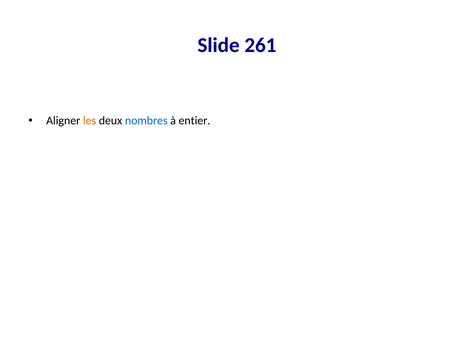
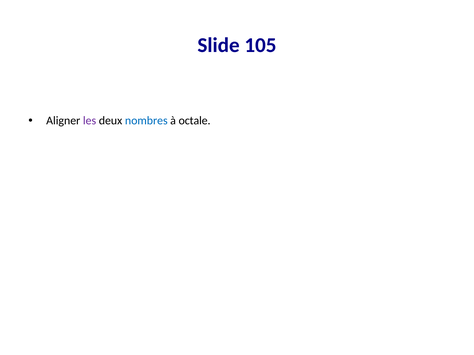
261: 261 -> 105
les colour: orange -> purple
entier: entier -> octale
